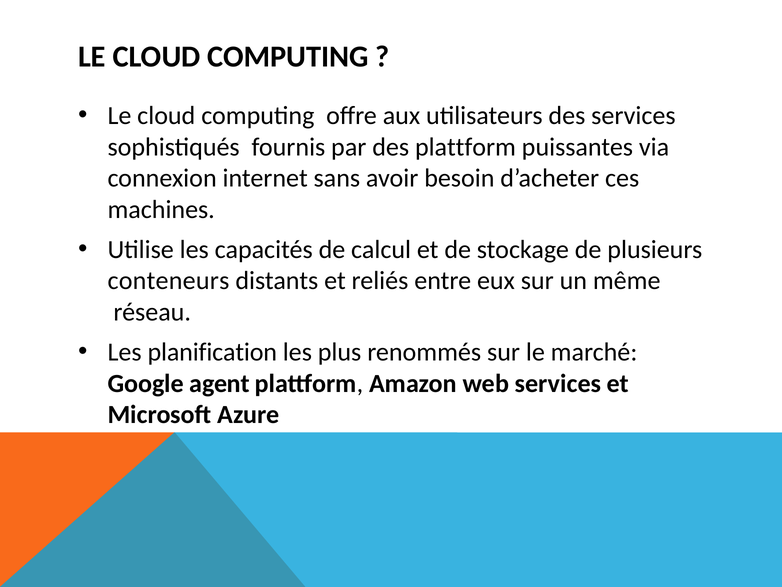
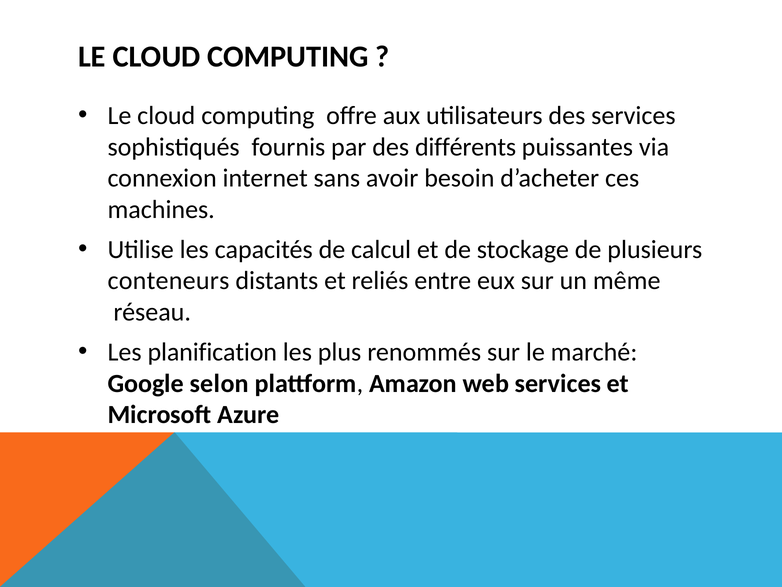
des plattform: plattform -> différents
agent: agent -> selon
